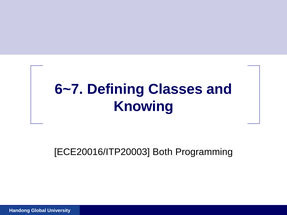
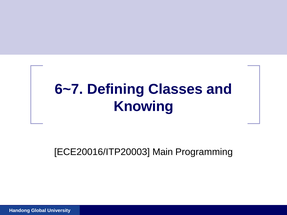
Both: Both -> Main
